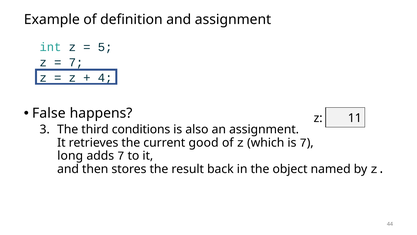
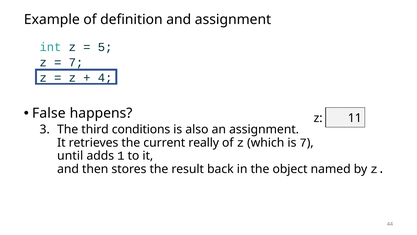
good: good -> really
long: long -> until
adds 7: 7 -> 1
